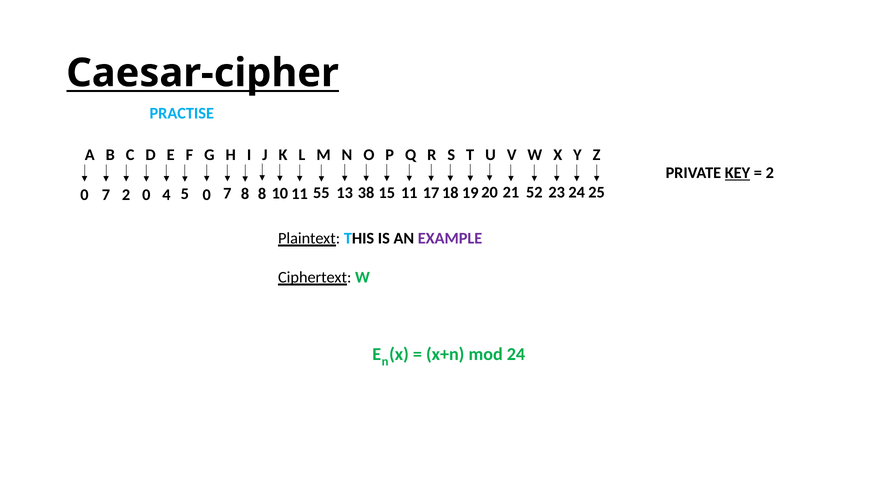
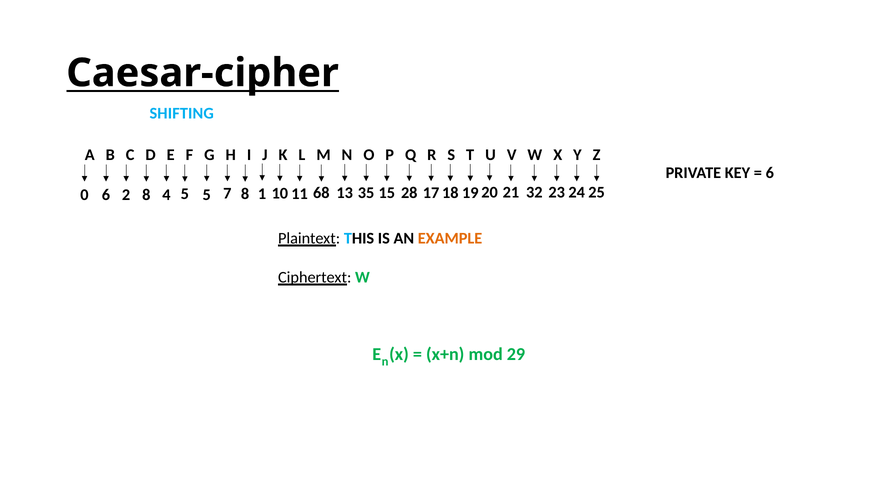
PRACTISE: PRACTISE -> SHIFTING
KEY underline: present -> none
2 at (770, 173): 2 -> 6
7 at (106, 195): 7 -> 6
2 0: 0 -> 8
5 0: 0 -> 5
8 8: 8 -> 1
55: 55 -> 68
38: 38 -> 35
11: 11 -> 28
52: 52 -> 32
EXAMPLE colour: purple -> orange
24: 24 -> 29
